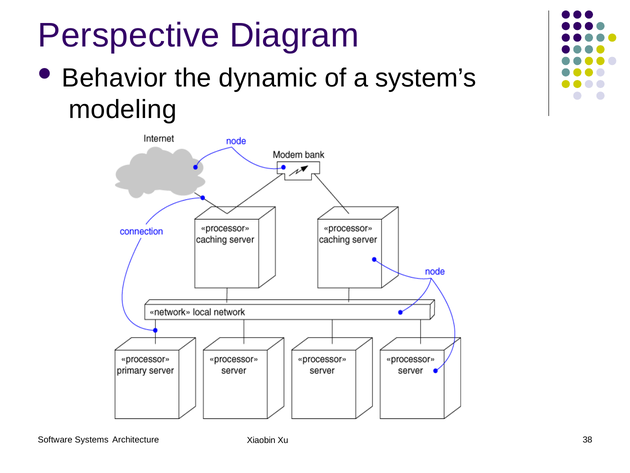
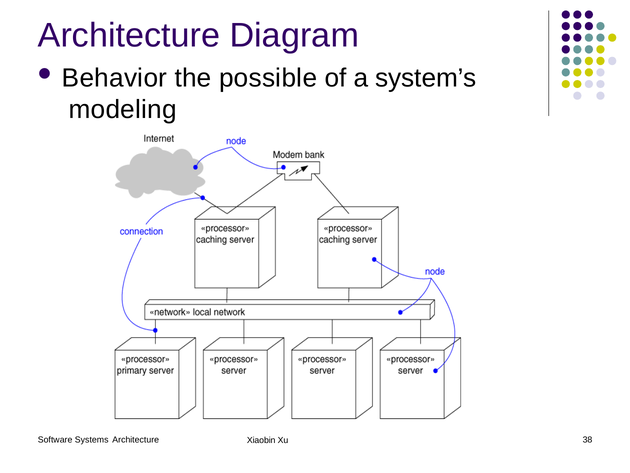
Perspective at (129, 36): Perspective -> Architecture
dynamic: dynamic -> possible
